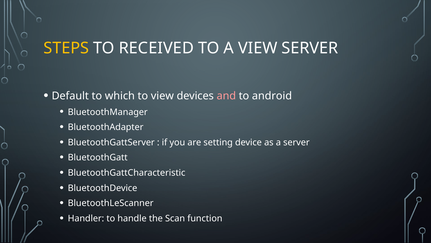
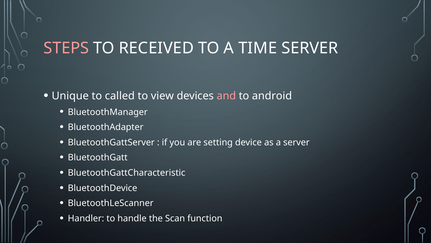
STEPS colour: yellow -> pink
A VIEW: VIEW -> TIME
Default: Default -> Unique
which: which -> called
